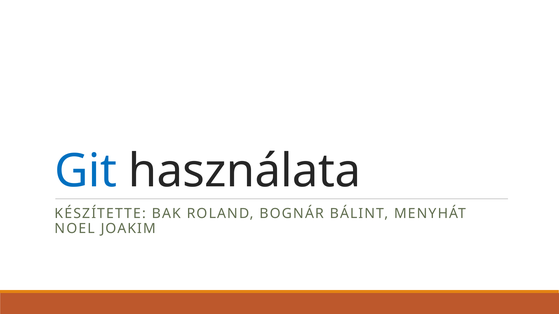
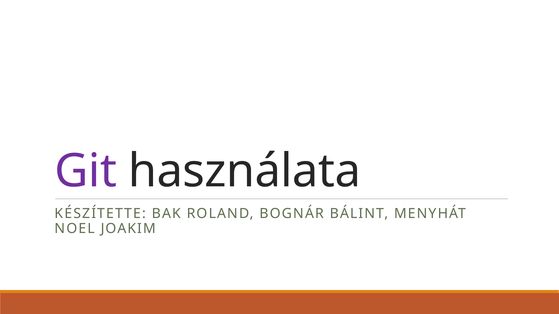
Git colour: blue -> purple
